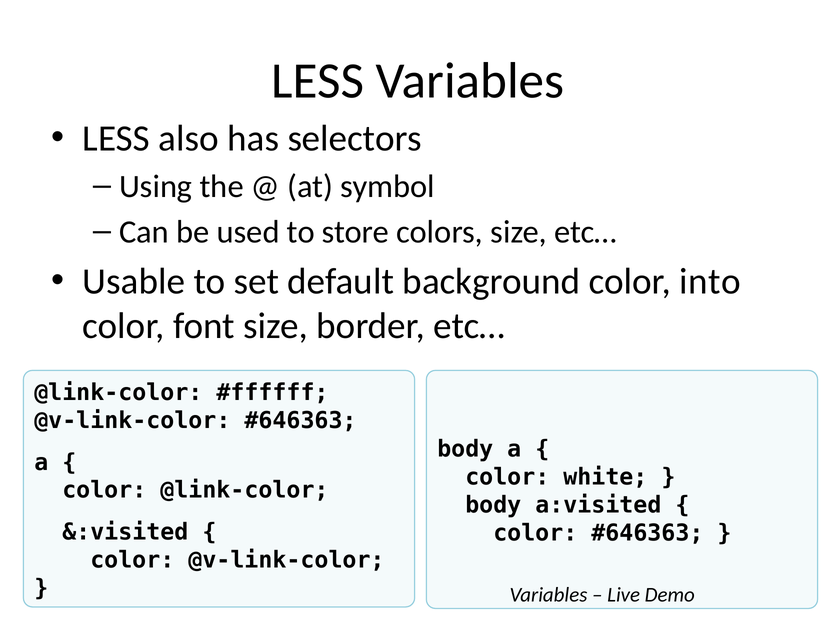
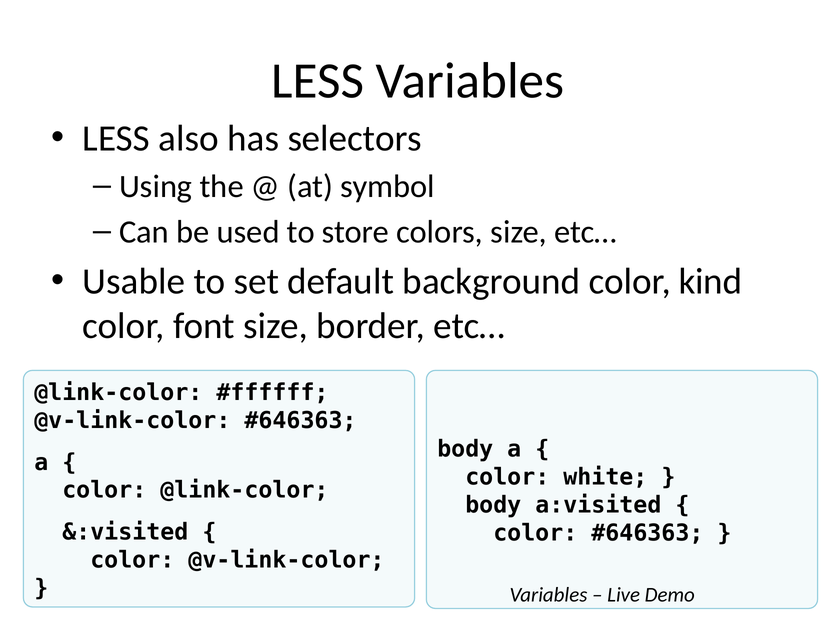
into: into -> kind
